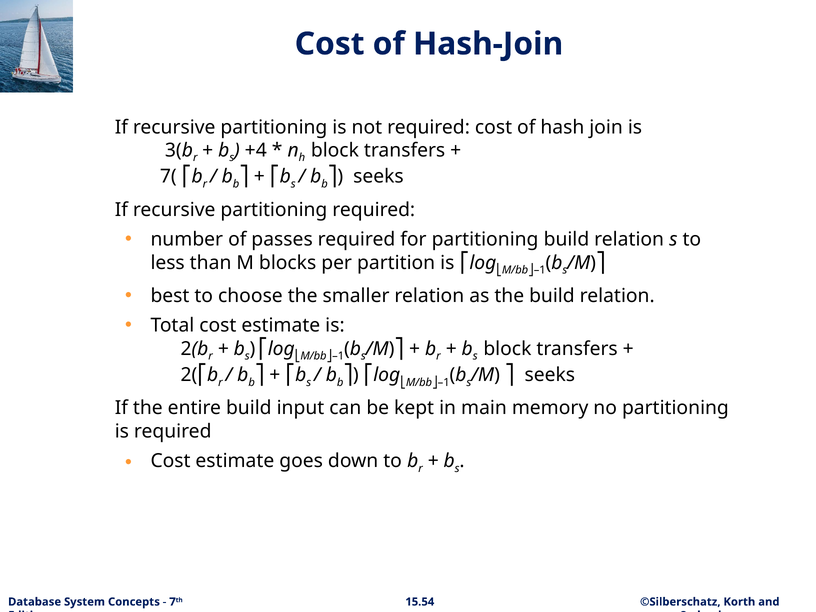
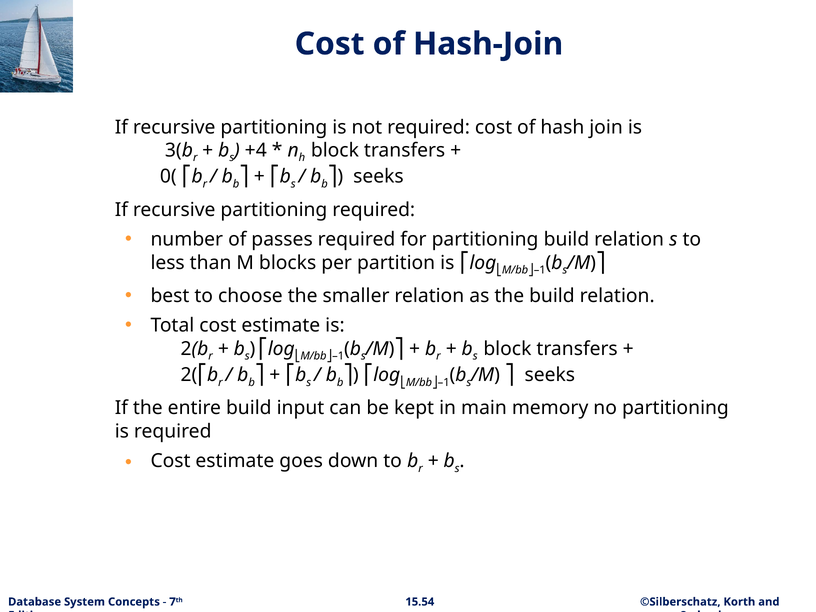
7(: 7( -> 0(
